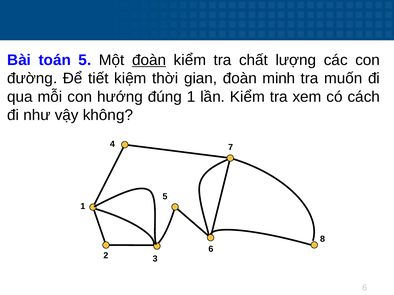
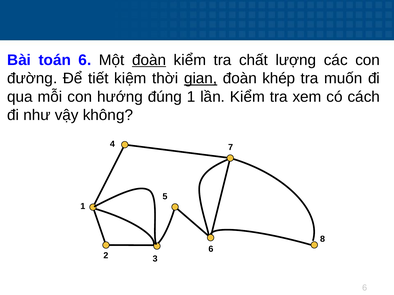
toán 5: 5 -> 6
gian underline: none -> present
minh: minh -> khép
